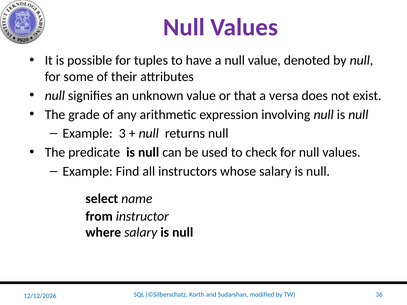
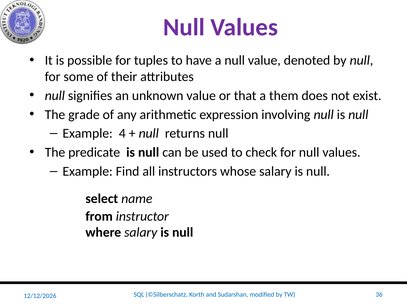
versa: versa -> them
3: 3 -> 4
